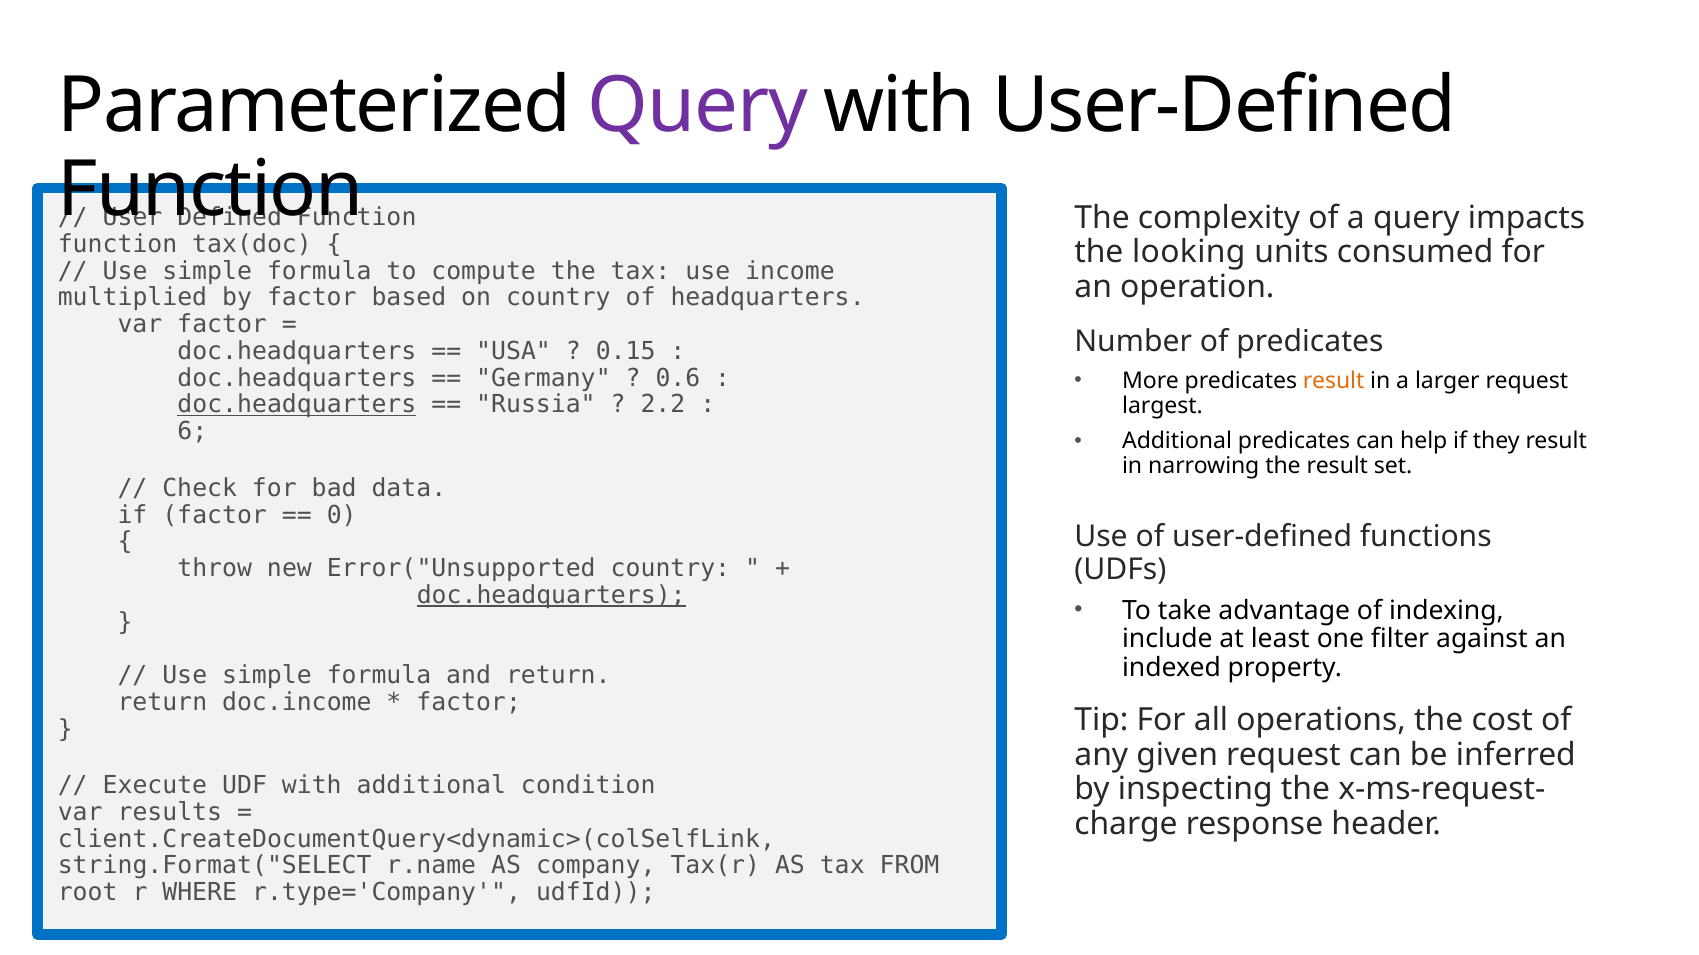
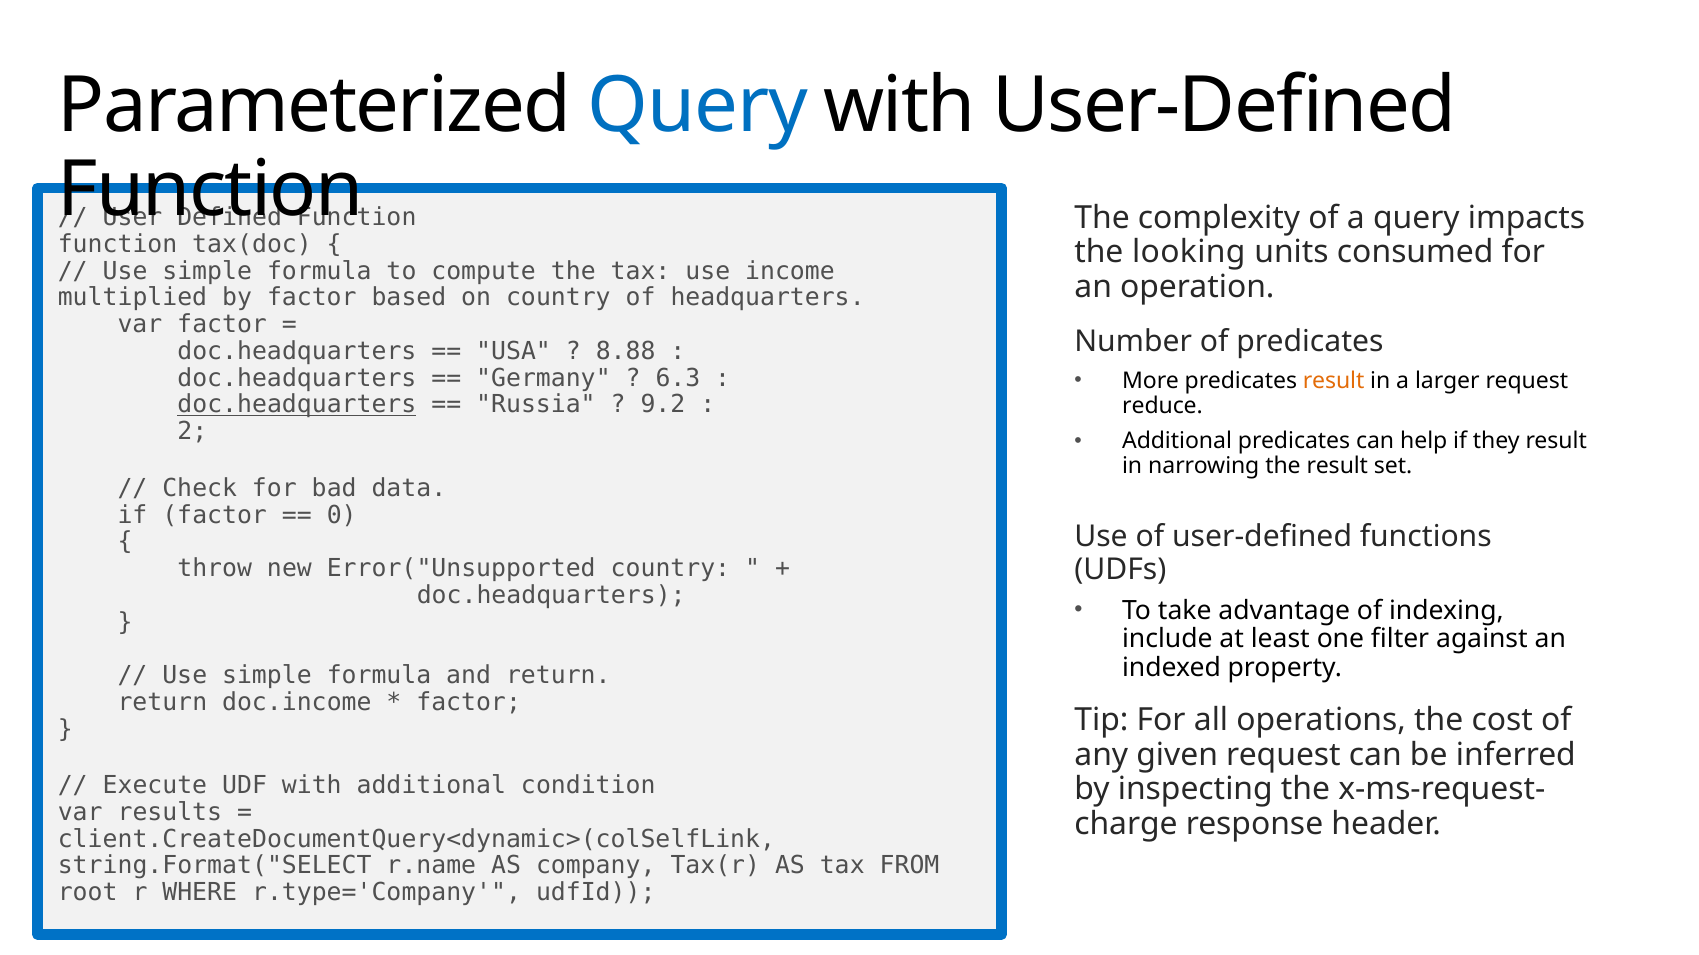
Query at (698, 106) colour: purple -> blue
0.15: 0.15 -> 8.88
0.6: 0.6 -> 6.3
2.2: 2.2 -> 9.2
largest: largest -> reduce
6: 6 -> 2
doc.headquarters at (551, 596) underline: present -> none
